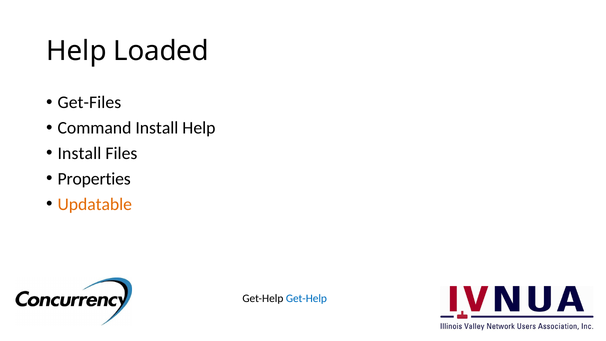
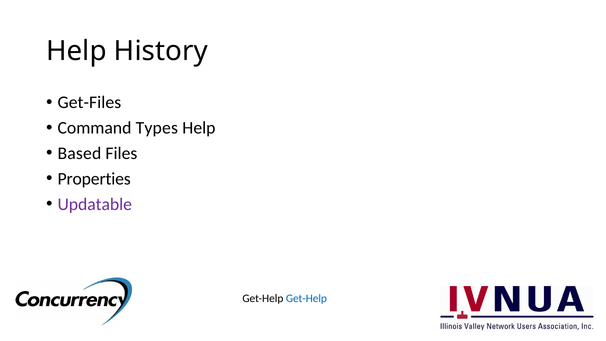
Loaded: Loaded -> History
Command Install: Install -> Types
Install at (79, 153): Install -> Based
Updatable colour: orange -> purple
